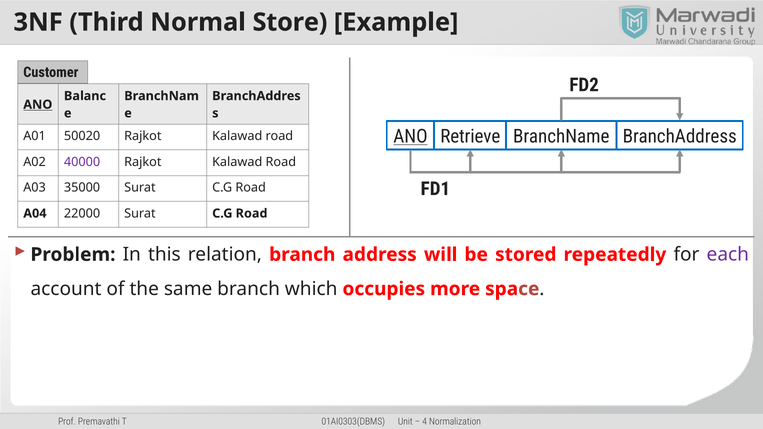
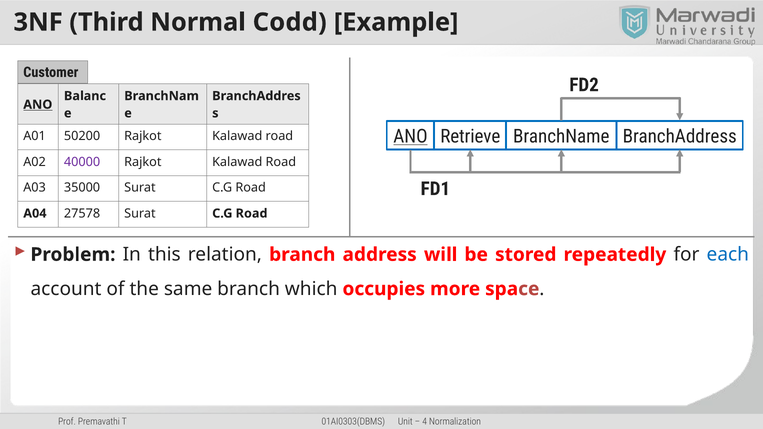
Store: Store -> Codd
50020: 50020 -> 50200
22000: 22000 -> 27578
each colour: purple -> blue
